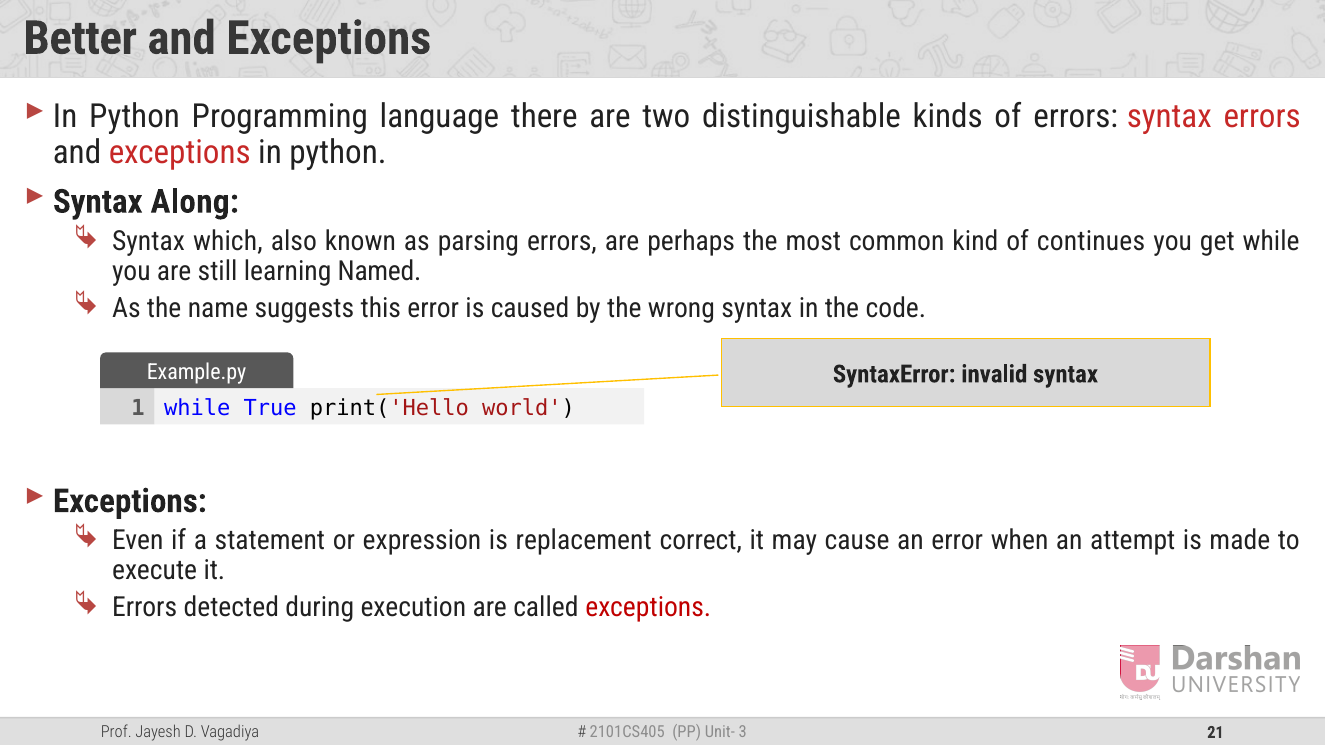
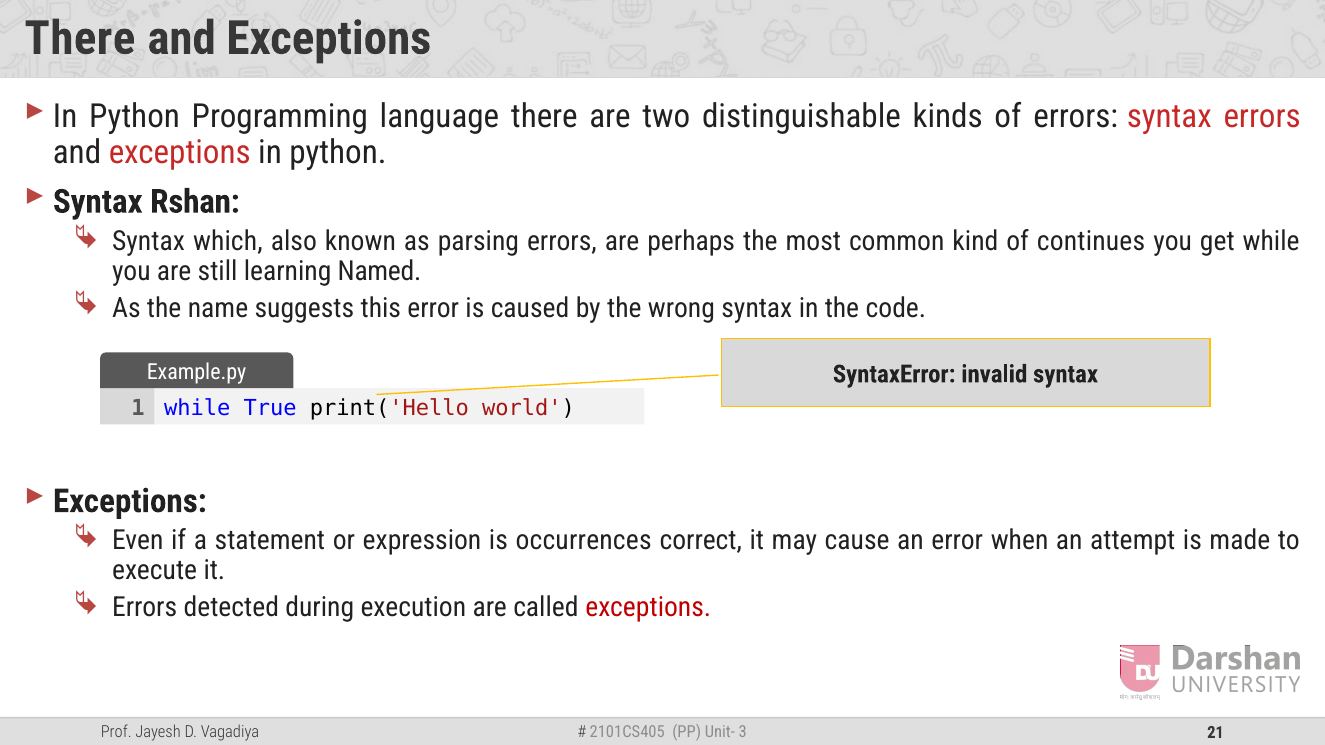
Better at (80, 38): Better -> There
Along: Along -> Rshan
replacement: replacement -> occurrences
